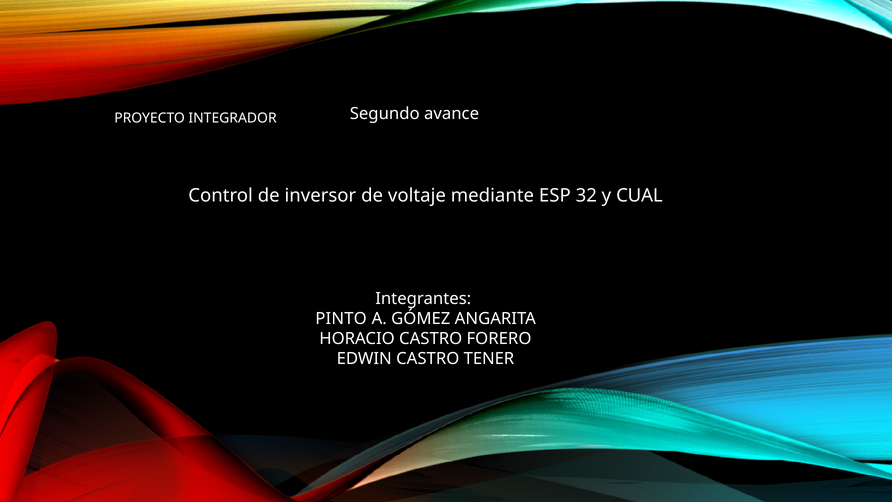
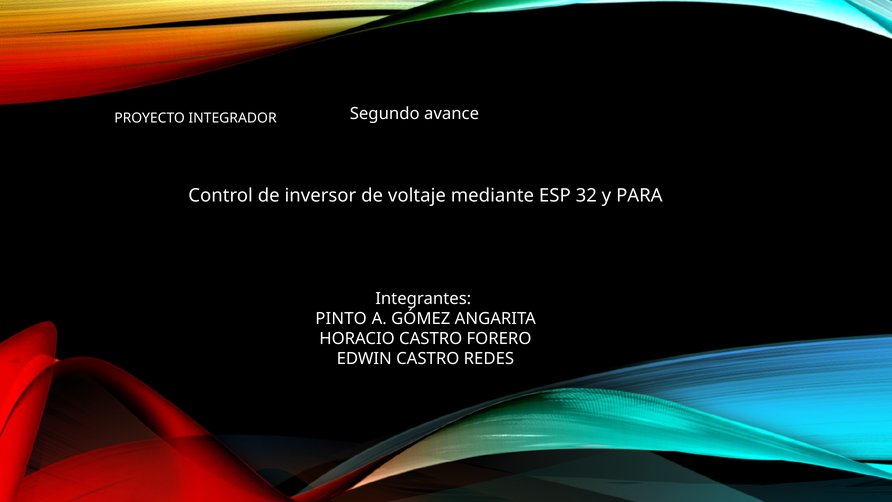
CUAL: CUAL -> PARA
TENER: TENER -> REDES
